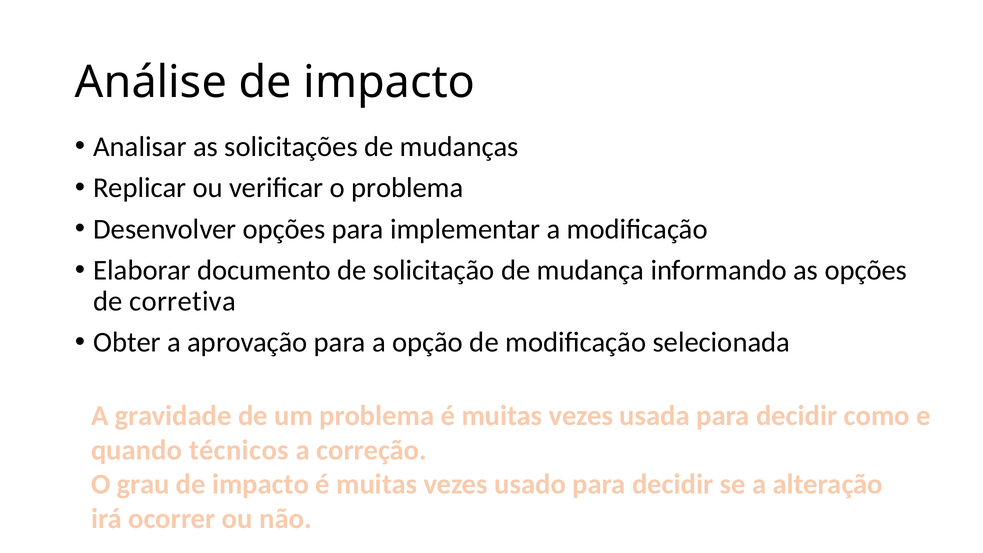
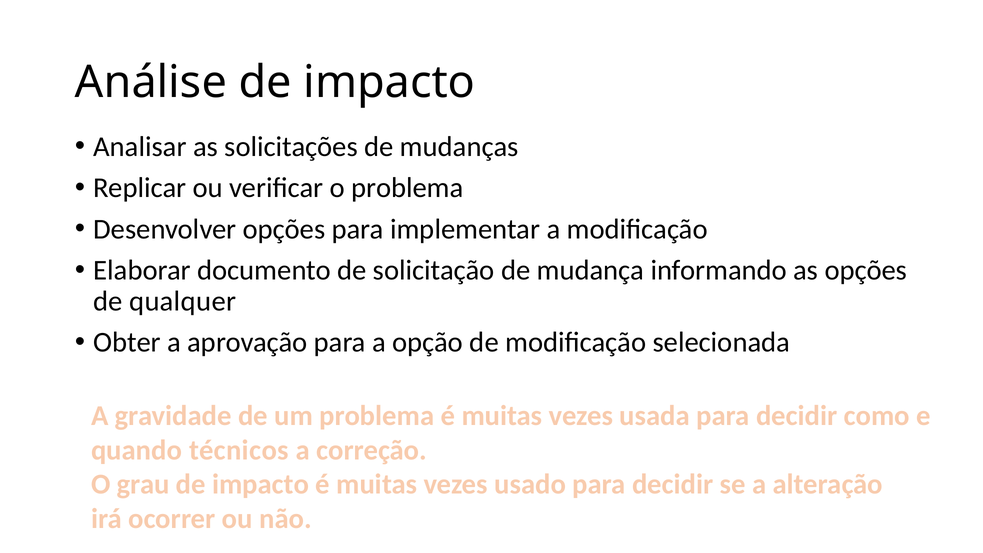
corretiva: corretiva -> qualquer
